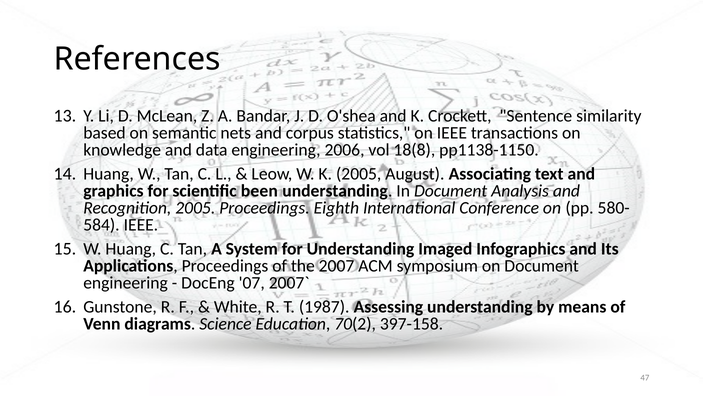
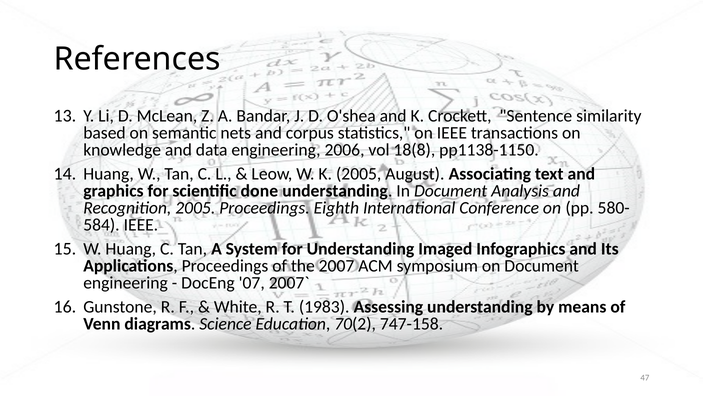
been: been -> done
1987: 1987 -> 1983
397-158: 397-158 -> 747-158
